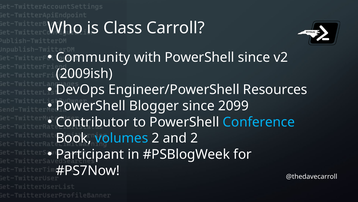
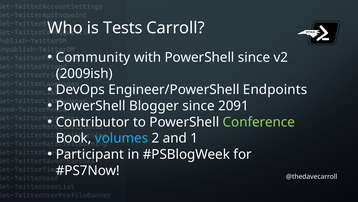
Class: Class -> Tests
Resources: Resources -> Endpoints
2099: 2099 -> 2091
Conference colour: light blue -> light green
and 2: 2 -> 1
